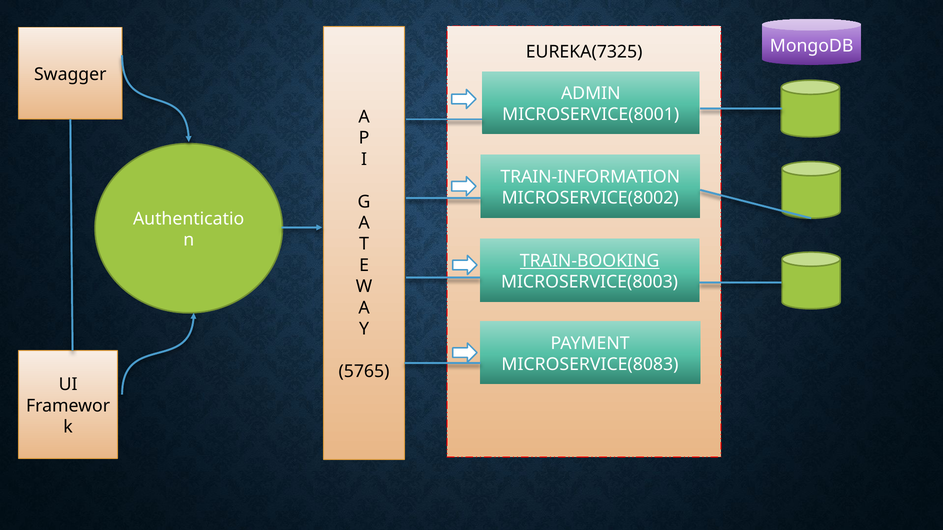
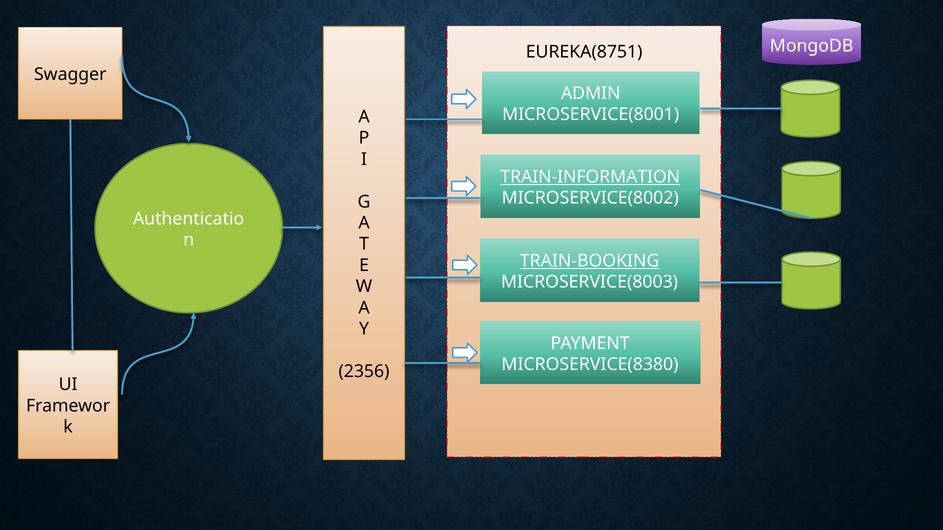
EUREKA(7325: EUREKA(7325 -> EUREKA(8751
TRAIN-INFORMATION underline: none -> present
MICROSERVICE(8083: MICROSERVICE(8083 -> MICROSERVICE(8380
5765: 5765 -> 2356
